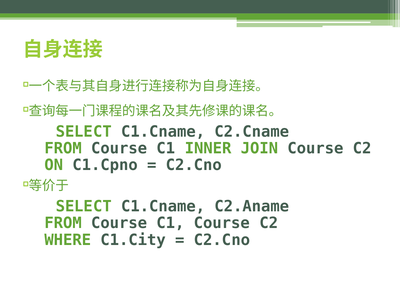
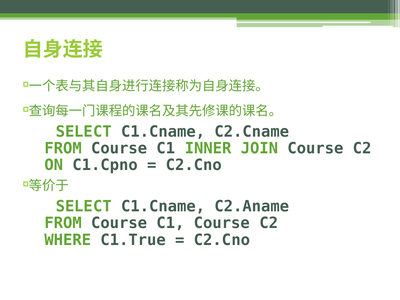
C1.City: C1.City -> C1.True
